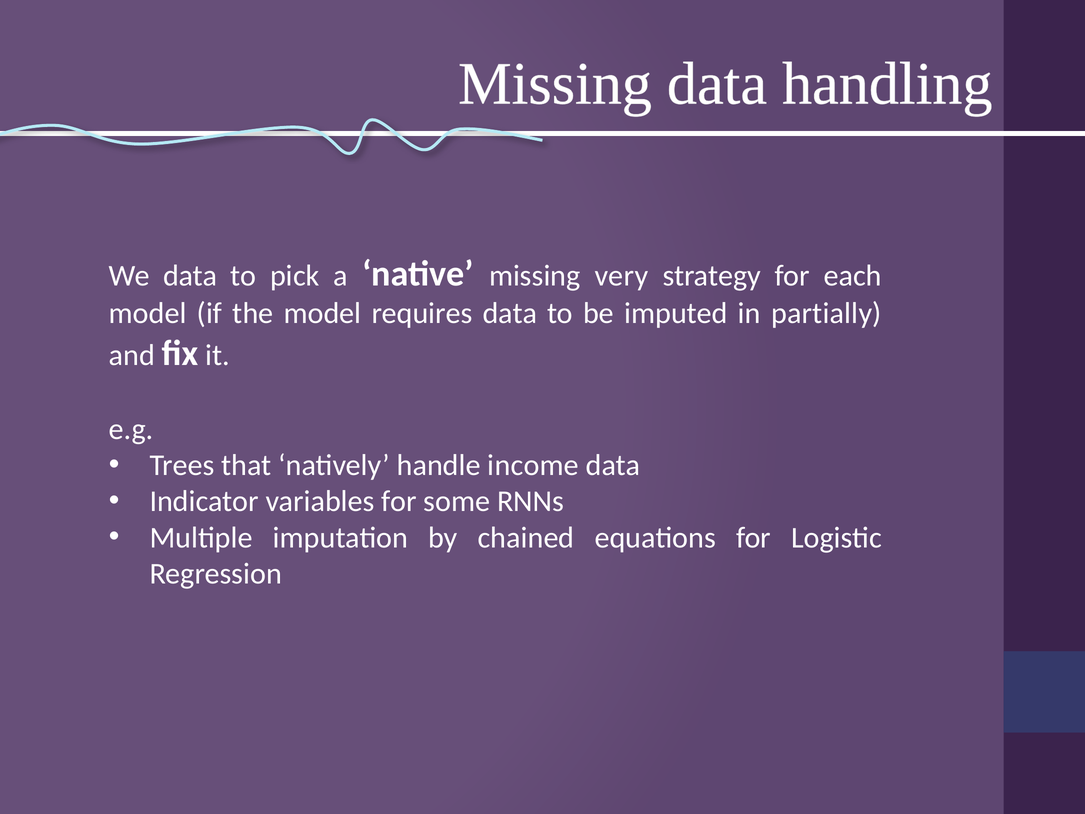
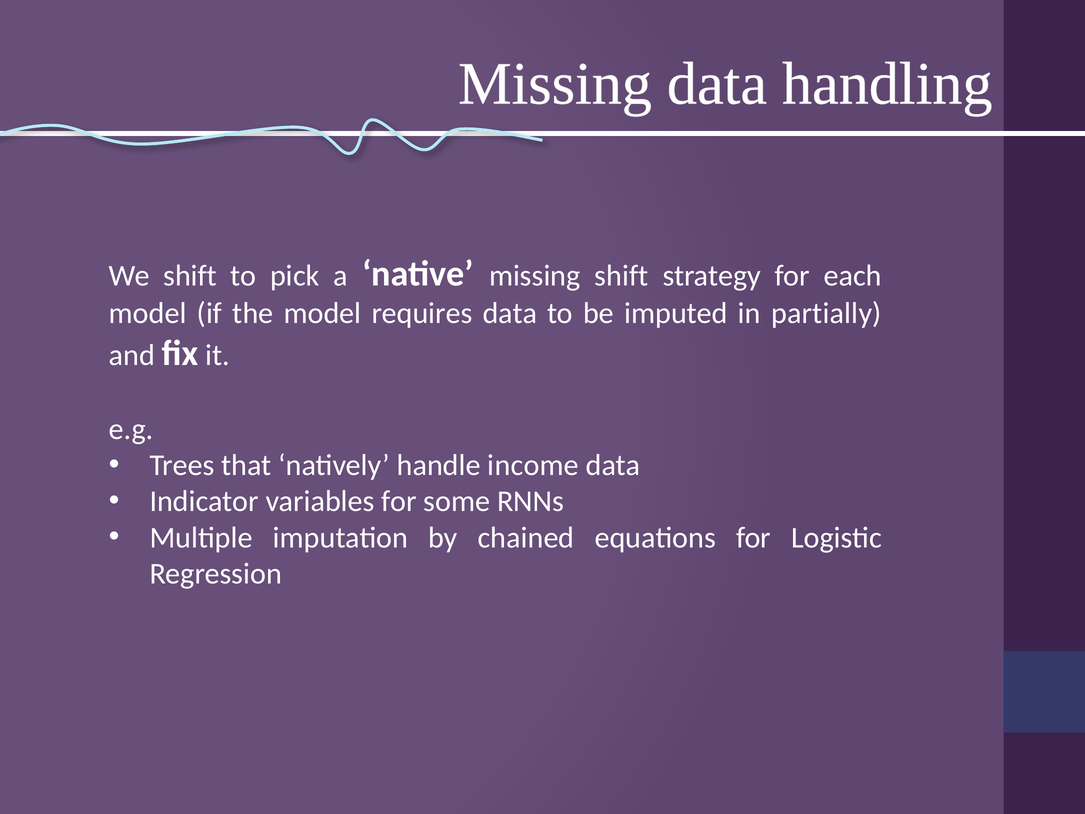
We data: data -> shift
missing very: very -> shift
